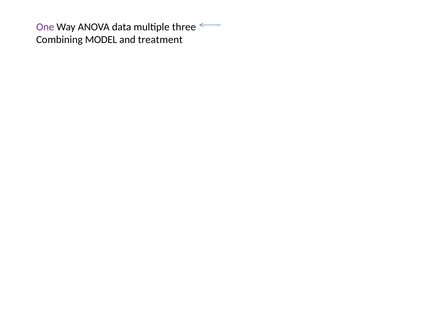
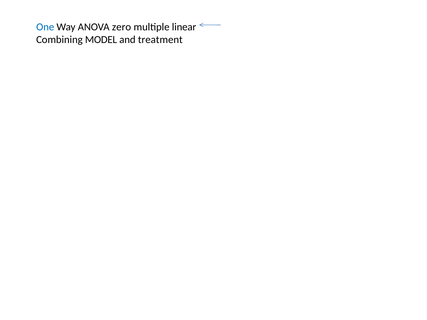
One colour: purple -> blue
data: data -> zero
three: three -> linear
